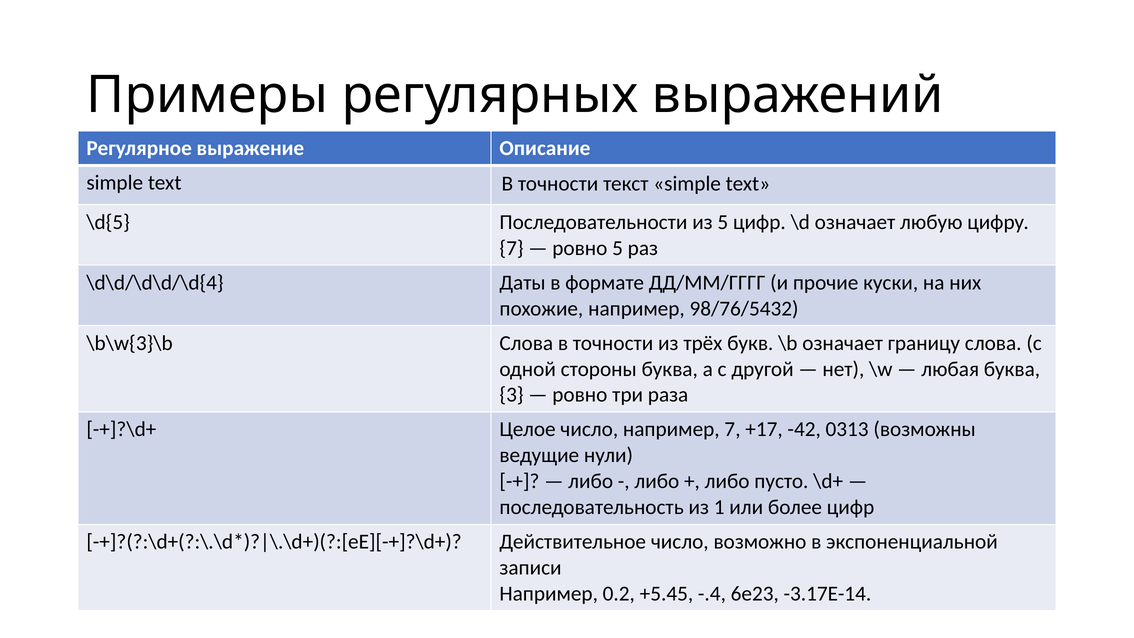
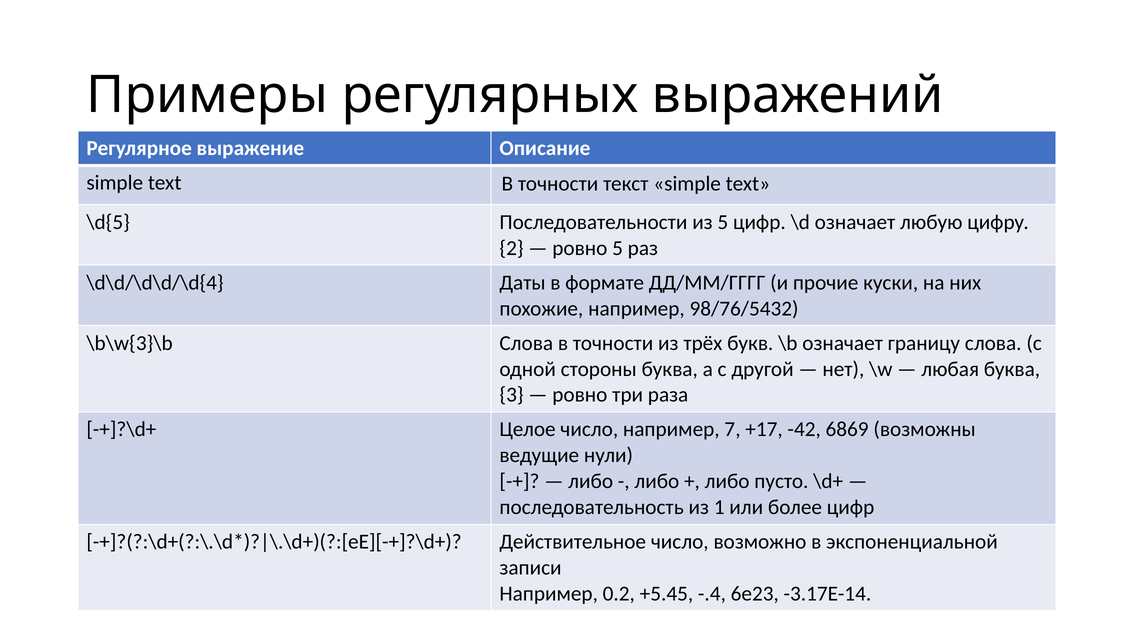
7 at (512, 248): 7 -> 2
0313: 0313 -> 6869
